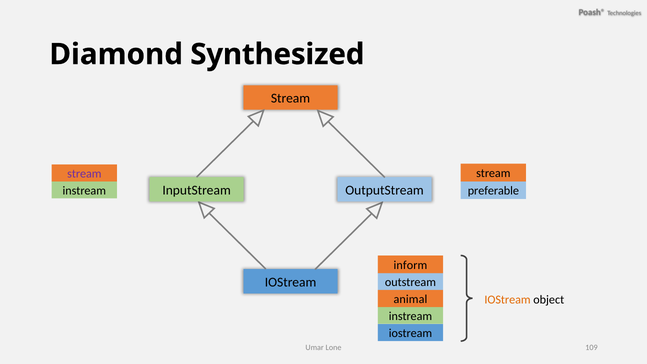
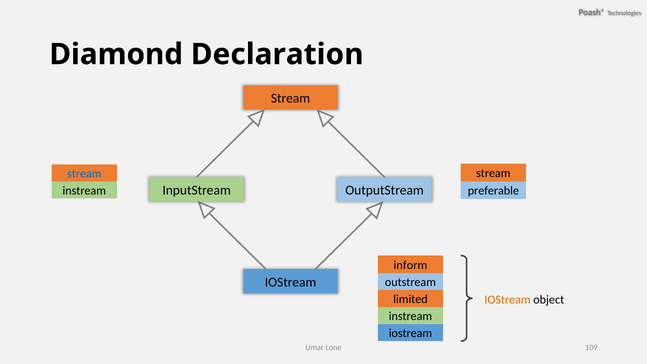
Synthesized: Synthesized -> Declaration
stream at (84, 174) colour: purple -> blue
animal: animal -> limited
